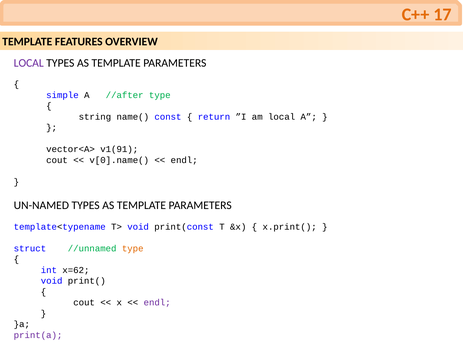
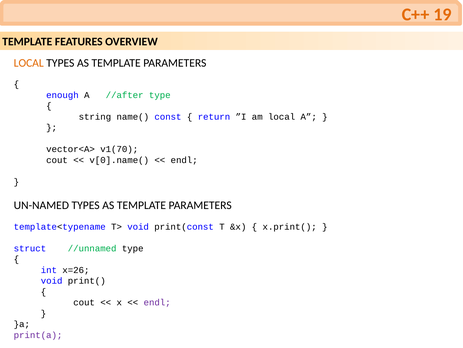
17: 17 -> 19
LOCAL at (29, 63) colour: purple -> orange
simple: simple -> enough
v1(91: v1(91 -> v1(70
type at (133, 248) colour: orange -> black
x=62: x=62 -> x=26
